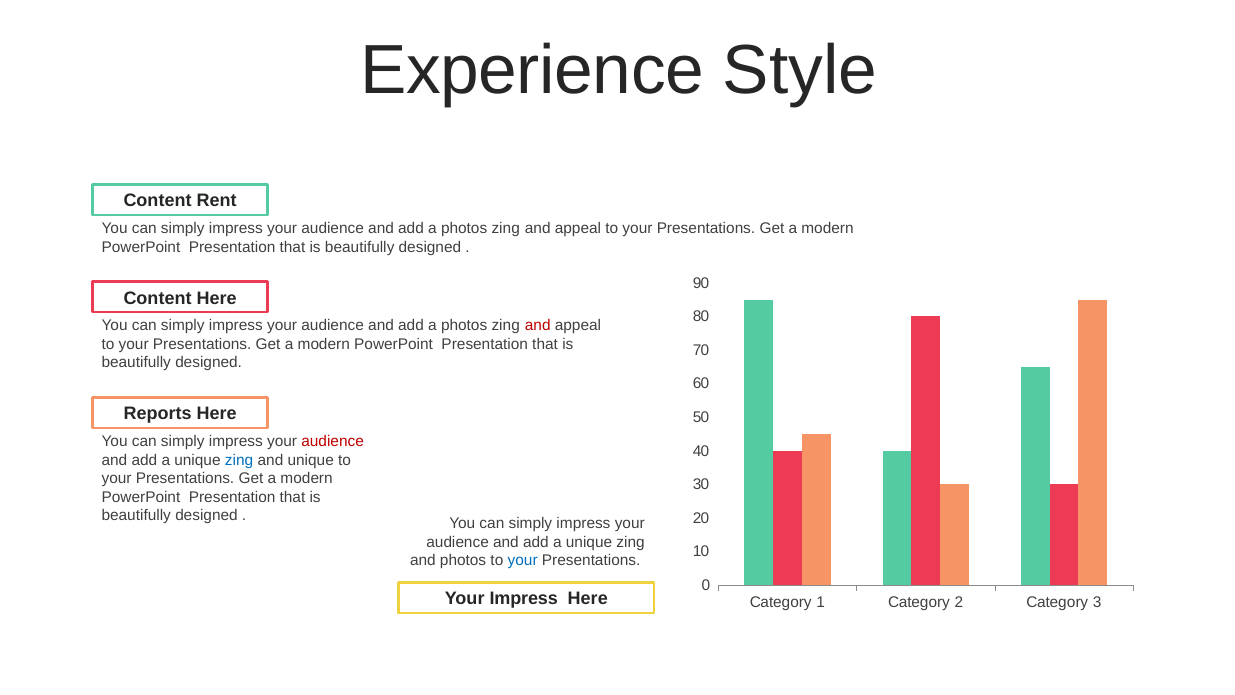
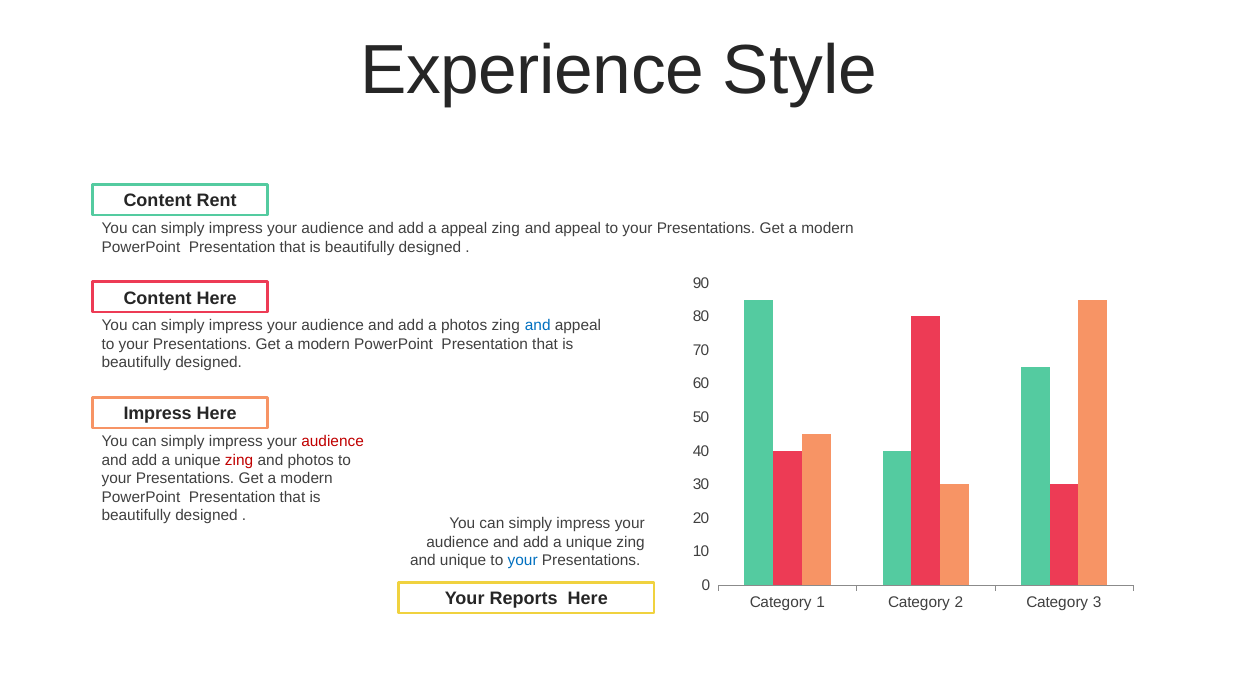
photos at (464, 229): photos -> appeal
and at (538, 326) colour: red -> blue
Reports at (158, 414): Reports -> Impress
zing at (239, 460) colour: blue -> red
and unique: unique -> photos
and photos: photos -> unique
Your Impress: Impress -> Reports
